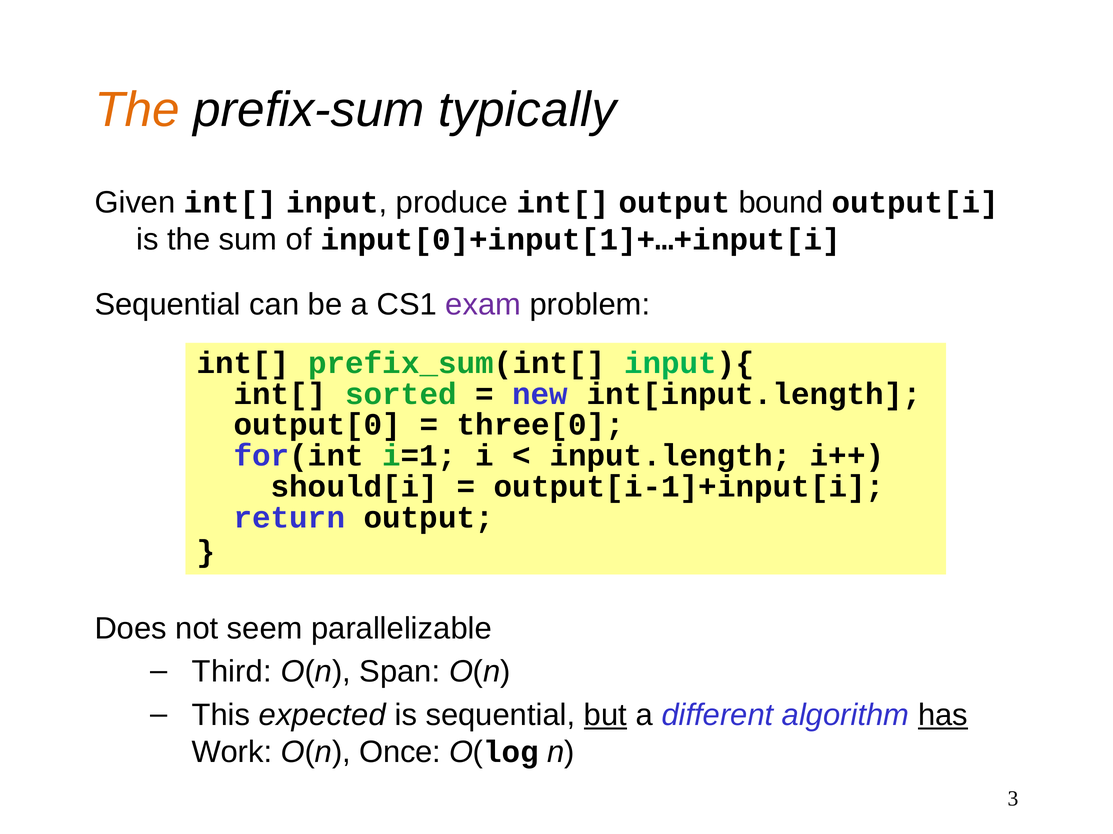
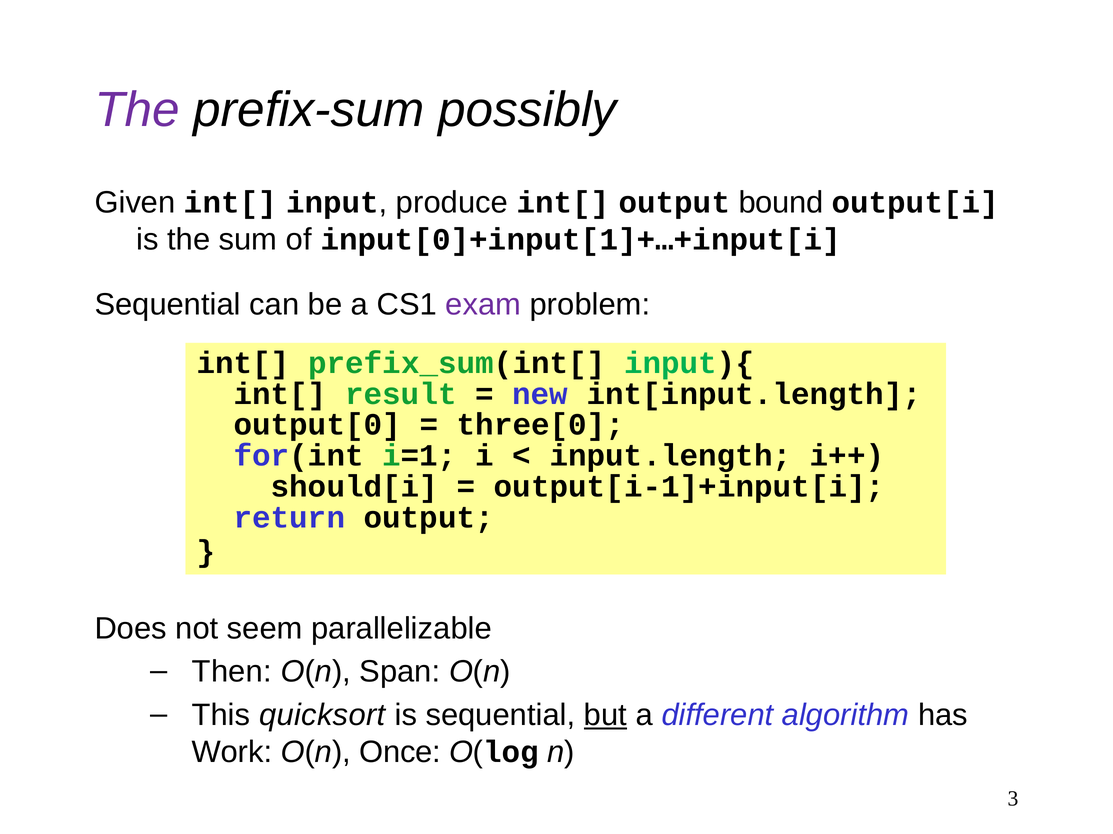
The at (137, 110) colour: orange -> purple
typically: typically -> possibly
sorted: sorted -> result
Third: Third -> Then
expected: expected -> quicksort
has underline: present -> none
